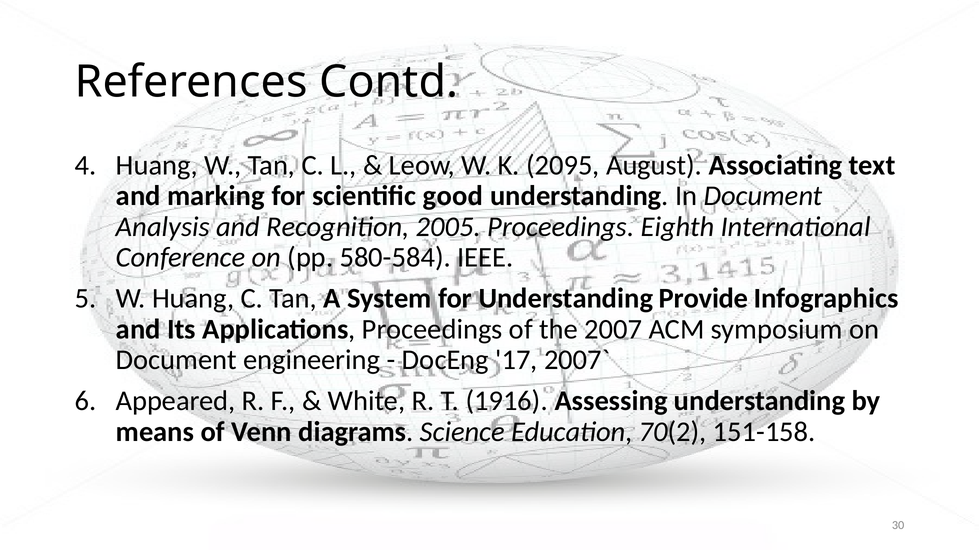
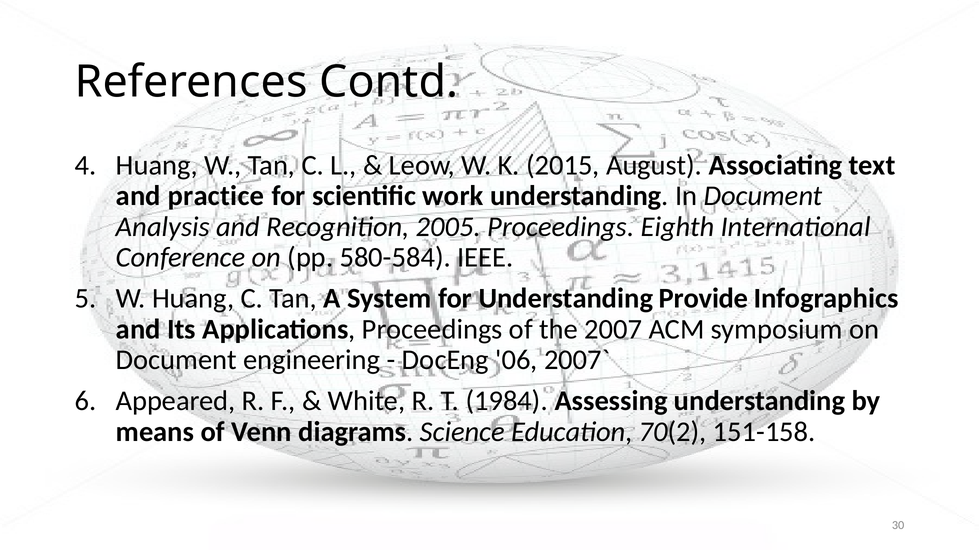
2095: 2095 -> 2015
marking: marking -> practice
good: good -> work
17: 17 -> 06
1916: 1916 -> 1984
